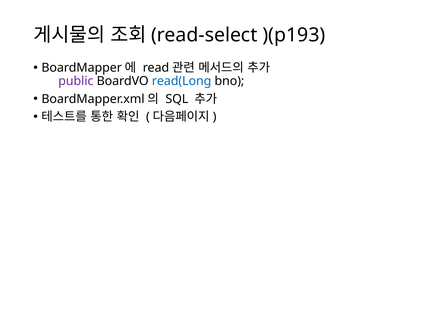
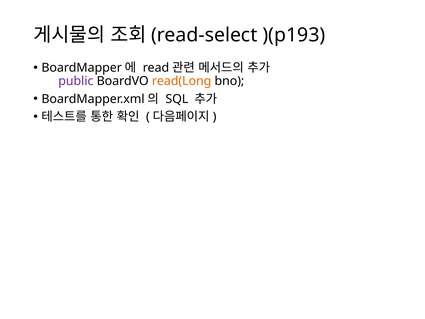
read(Long colour: blue -> orange
